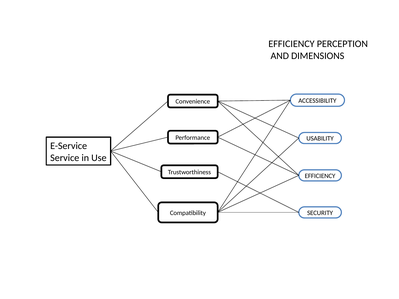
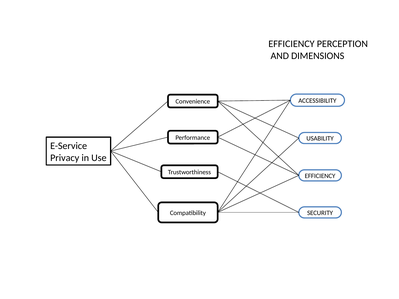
Service: Service -> Privacy
